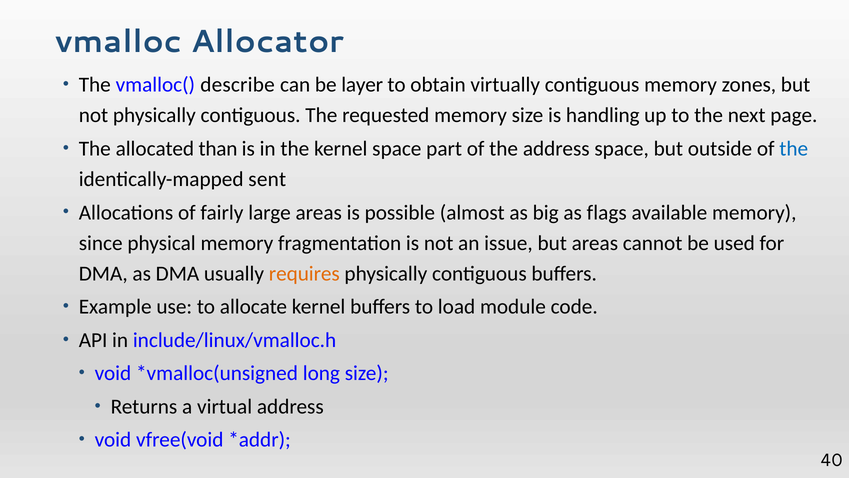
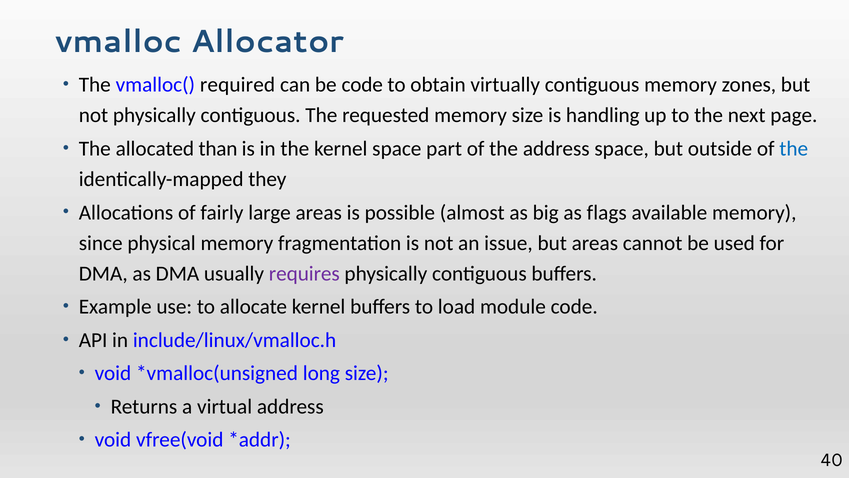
describe: describe -> required
be layer: layer -> code
sent: sent -> they
requires colour: orange -> purple
